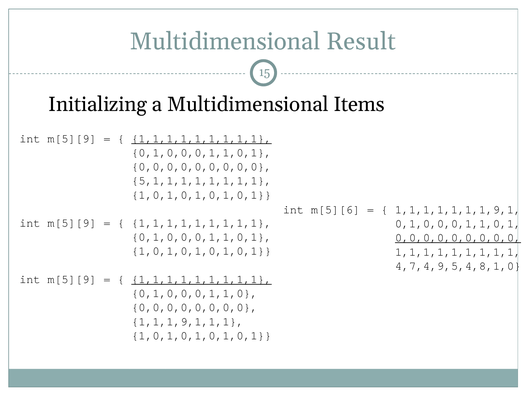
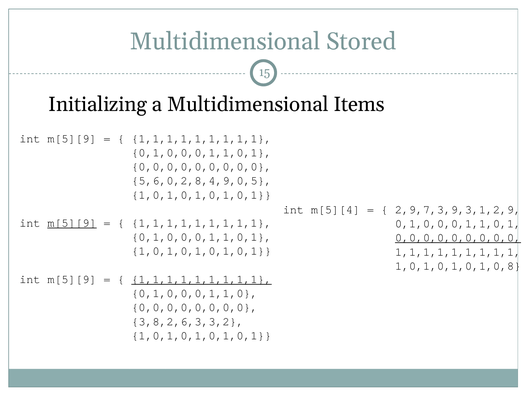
Result: Result -> Stored
1,1,1,1,1,1,1,1,1 at (201, 138) underline: present -> none
5,1,1,1,1,1,1,1,1: 5,1,1,1,1,1,1,1,1 -> 5,6,0,2,8,4,9,0,5
m[5][6: m[5][6 -> m[5][4
1,1,1,1,1,1,1,9,1: 1,1,1,1,1,1,1,9,1 -> 2,9,7,3,9,3,1,2,9
m[5][9 at (72, 223) underline: none -> present
4,7,4,9,5,4,8,1,0: 4,7,4,9,5,4,8,1,0 -> 1,0,1,0,1,0,1,0,8
1,1,1,9,1,1,1: 1,1,1,9,1,1,1 -> 3,8,2,6,3,3,2
